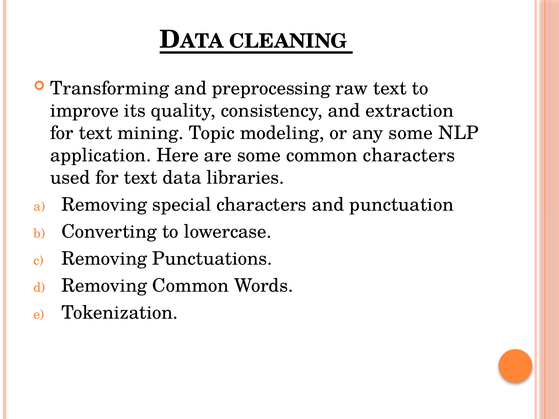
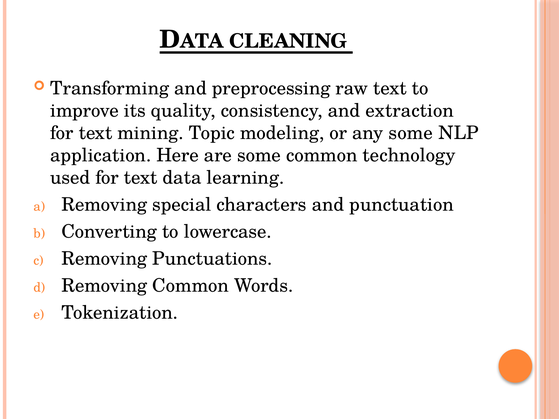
common characters: characters -> technology
libraries: libraries -> learning
